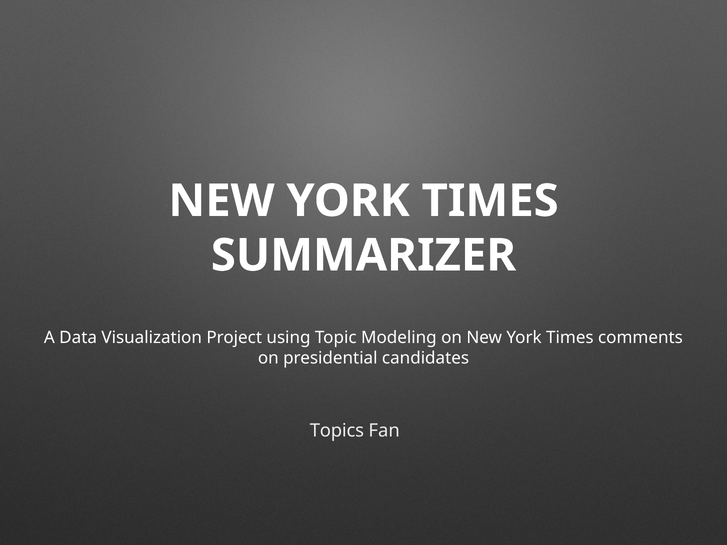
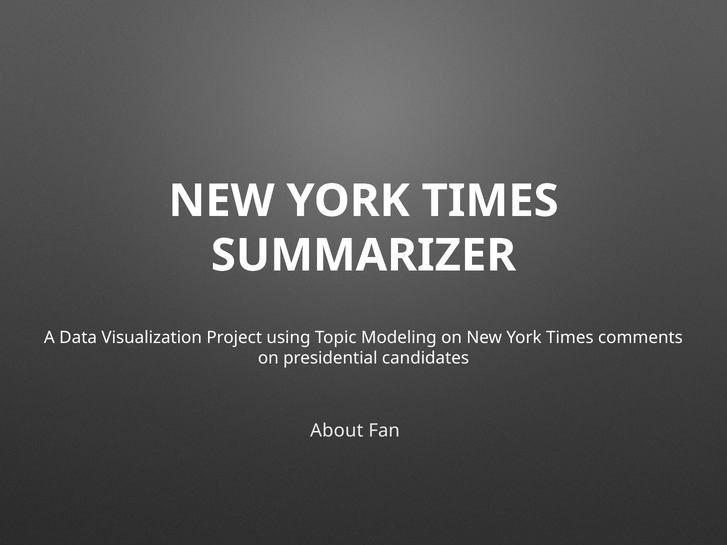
Topics: Topics -> About
